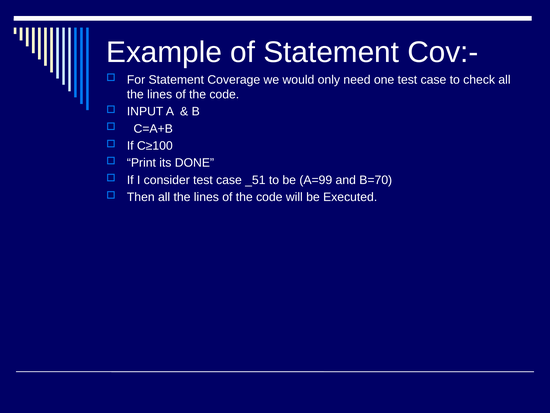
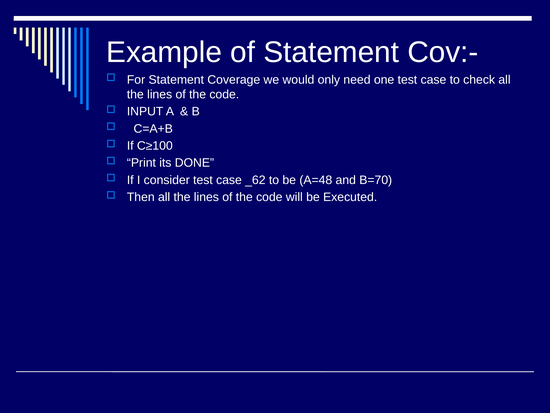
_51: _51 -> _62
A=99: A=99 -> A=48
